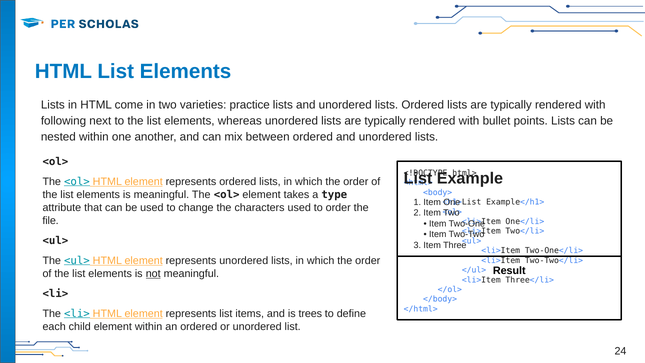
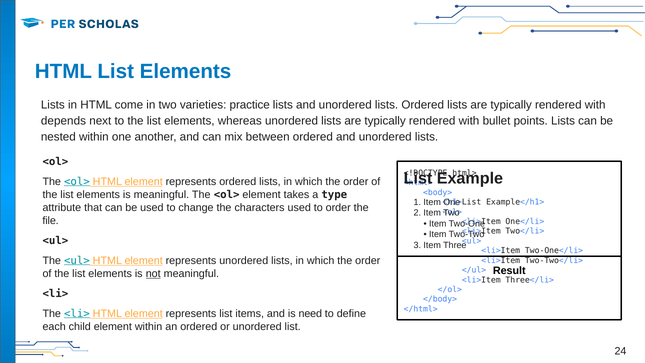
following: following -> depends
trees: trees -> need
